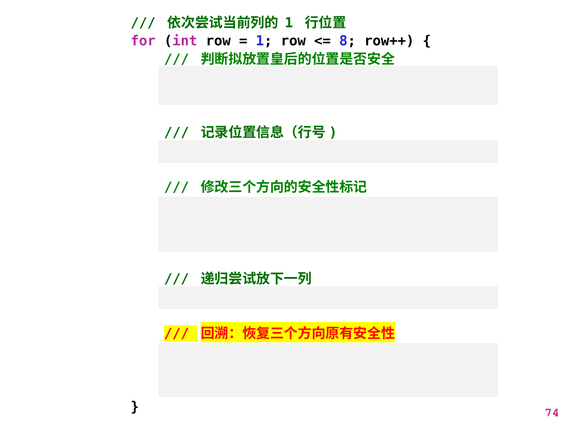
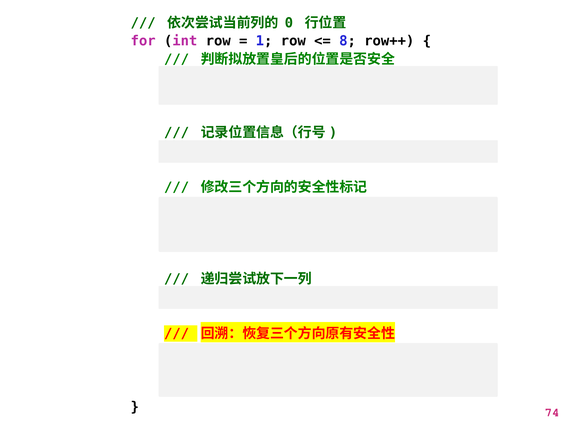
1 at (289, 23): 1 -> 0
